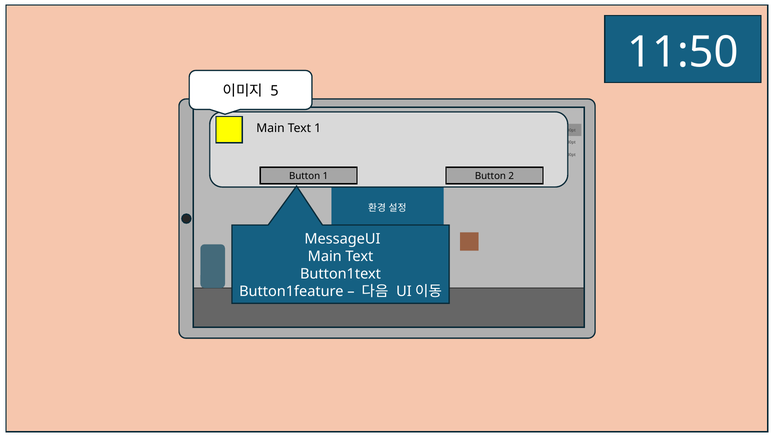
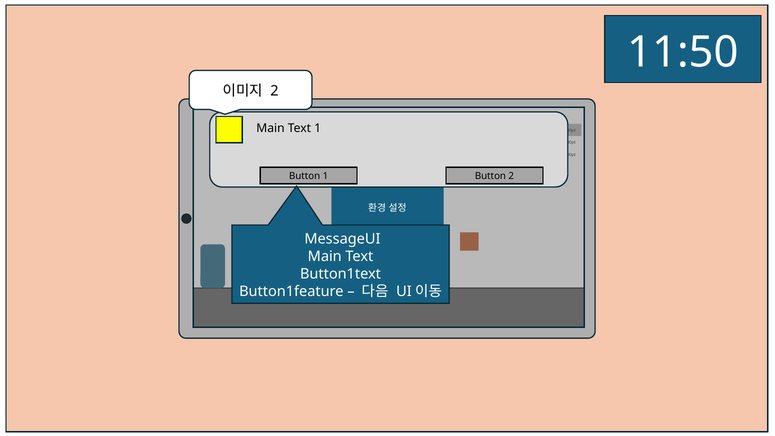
5 at (274, 91): 5 -> 2
